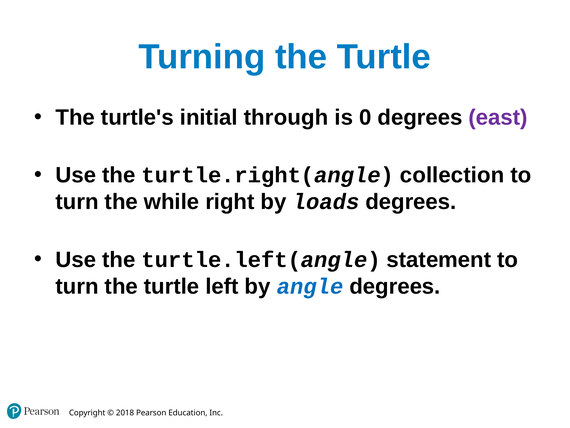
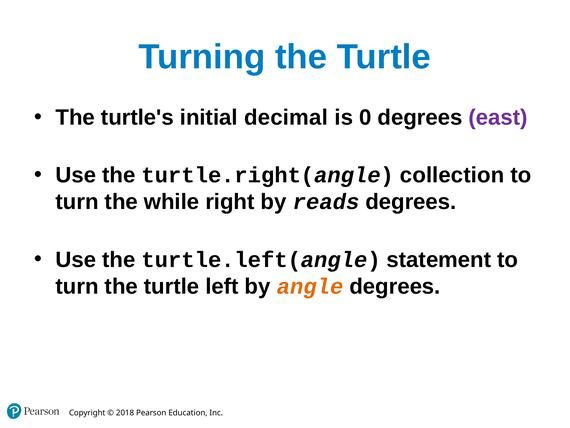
through: through -> decimal
loads: loads -> reads
angle colour: blue -> orange
